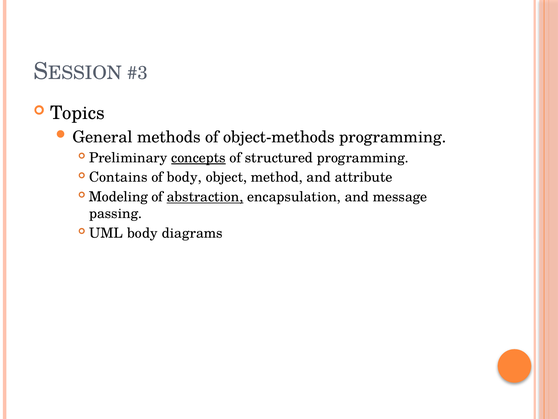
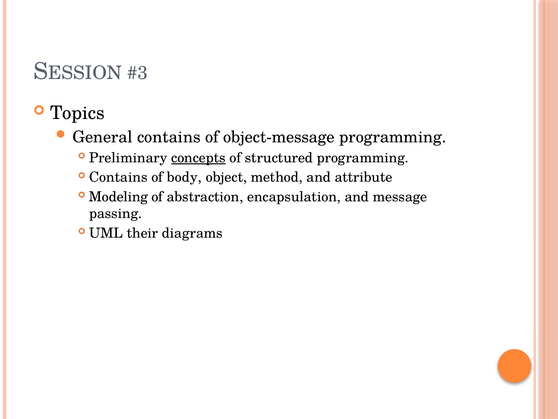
General methods: methods -> contains
object-methods: object-methods -> object-message
abstraction underline: present -> none
UML body: body -> their
